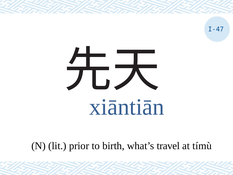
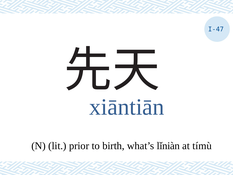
travel: travel -> lǐniàn
